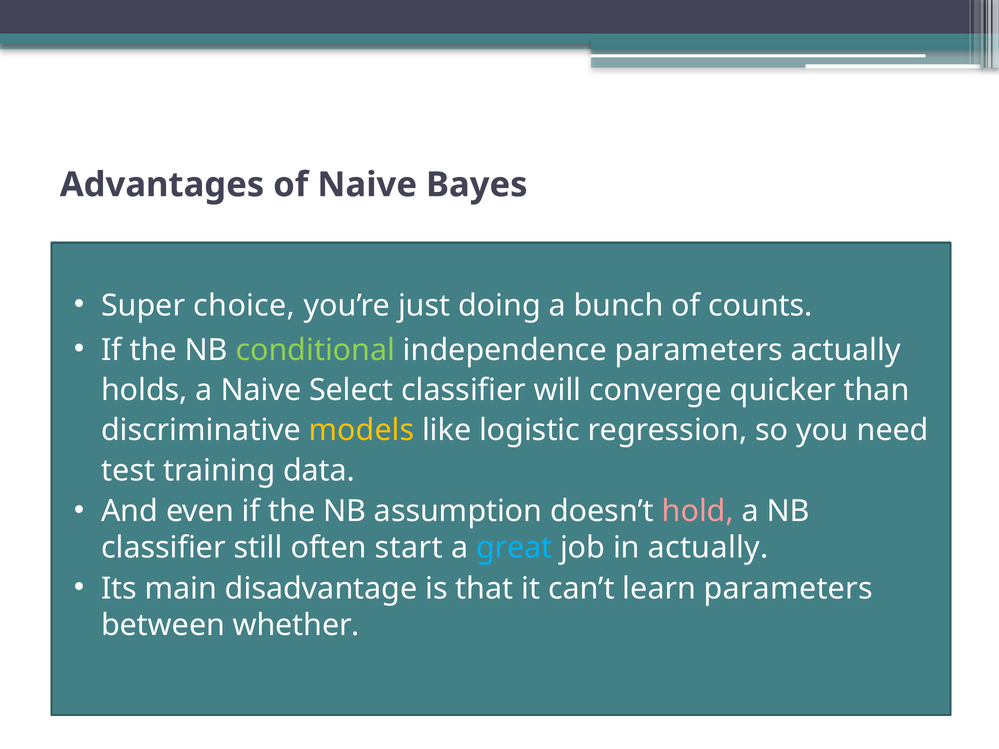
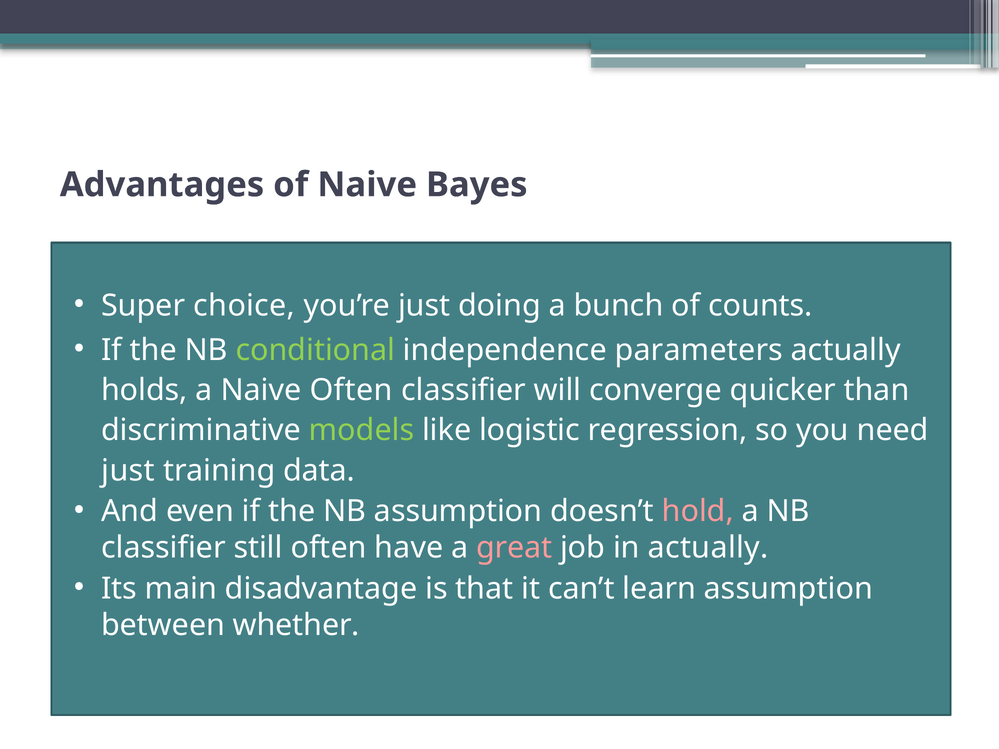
Naive Select: Select -> Often
models colour: yellow -> light green
test at (128, 471): test -> just
start: start -> have
great colour: light blue -> pink
learn parameters: parameters -> assumption
